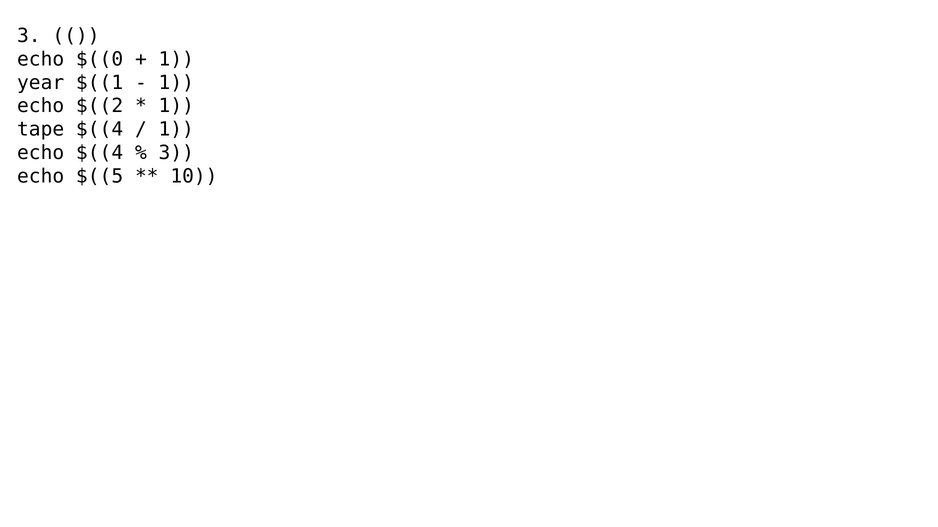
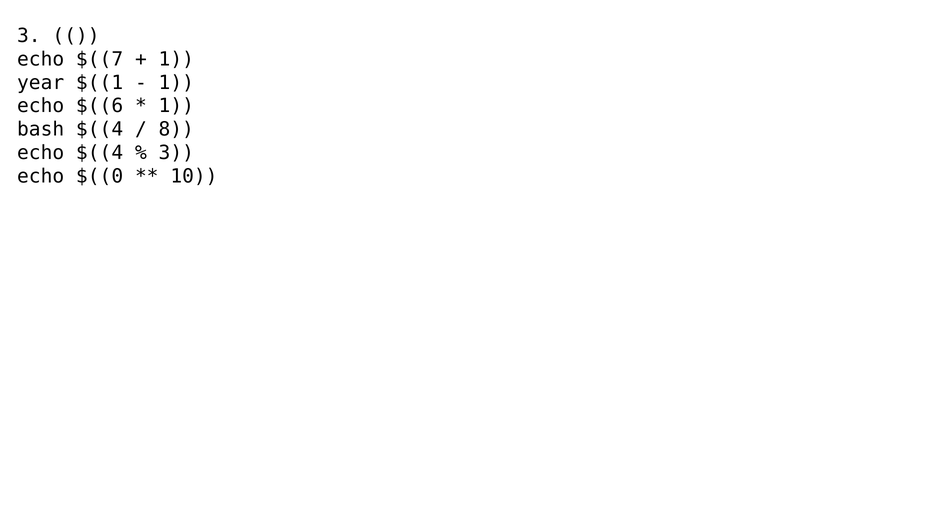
$((0: $((0 -> $((7
$((2: $((2 -> $((6
tape: tape -> bash
1 at (176, 130): 1 -> 8
$((5: $((5 -> $((0
